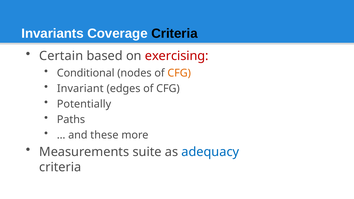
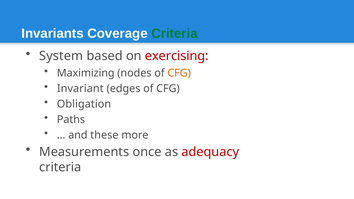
Criteria at (174, 33) colour: black -> green
Certain: Certain -> System
Conditional: Conditional -> Maximizing
Potentially: Potentially -> Obligation
suite: suite -> once
adequacy colour: blue -> red
